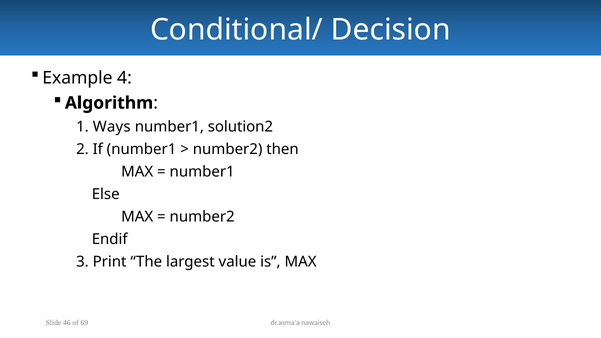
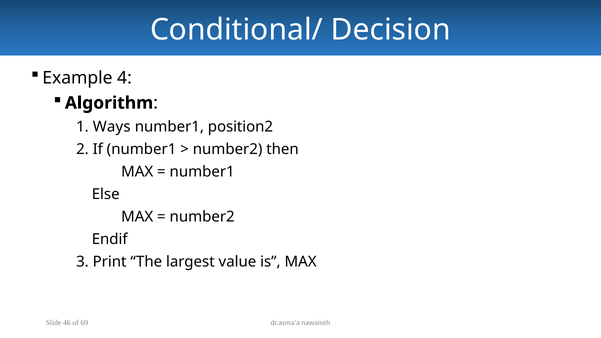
solution2: solution2 -> position2
